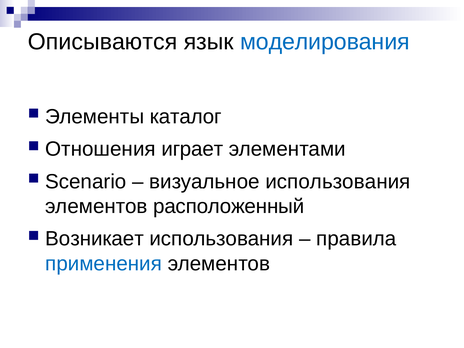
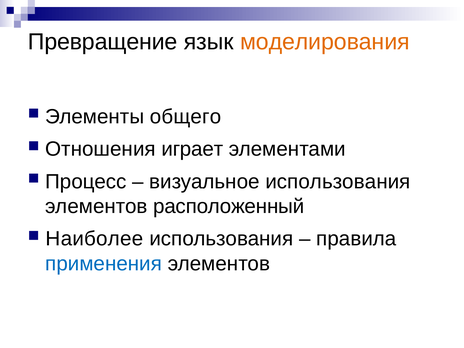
Описываются: Описываются -> Превращение
моделирования colour: blue -> orange
каталог: каталог -> общего
Scenario: Scenario -> Процесс
Возникает: Возникает -> Наиболее
